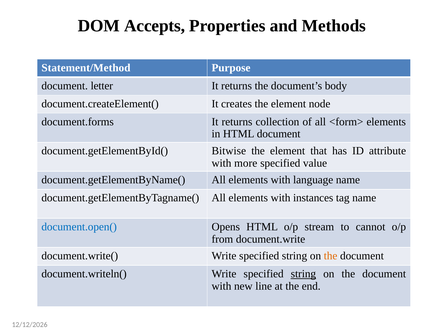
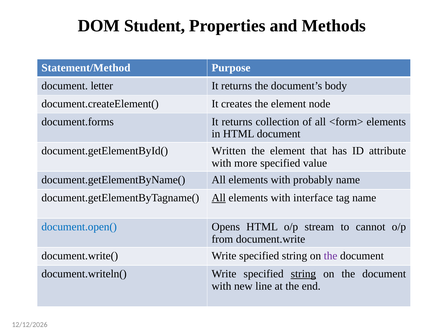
Accepts: Accepts -> Student
Bitwise: Bitwise -> Written
language: language -> probably
All at (219, 198) underline: none -> present
instances: instances -> interface
the at (331, 256) colour: orange -> purple
